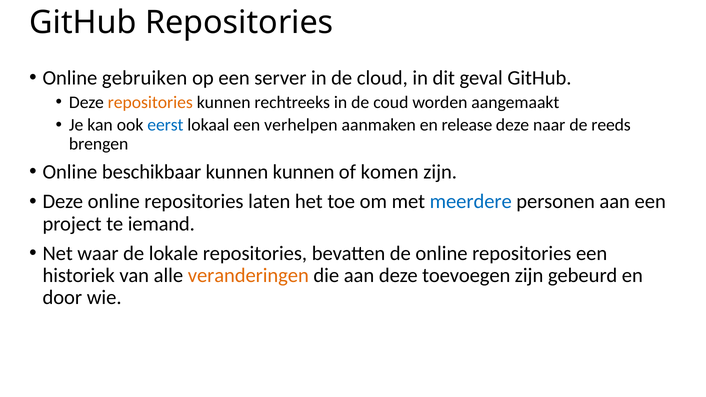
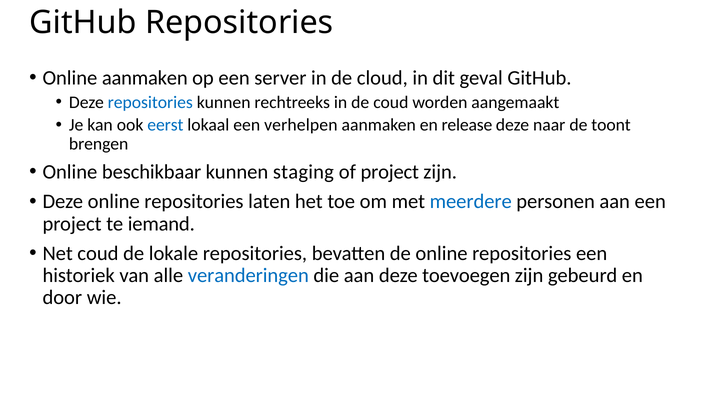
Online gebruiken: gebruiken -> aanmaken
repositories at (150, 102) colour: orange -> blue
reeds: reeds -> toont
kunnen kunnen: kunnen -> staging
of komen: komen -> project
Net waar: waar -> coud
veranderingen colour: orange -> blue
